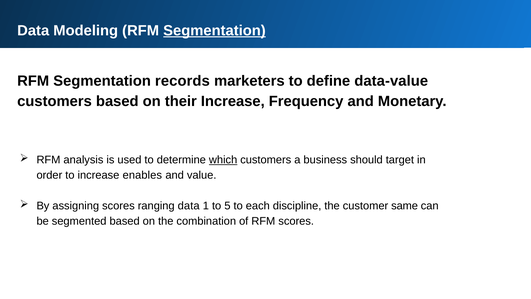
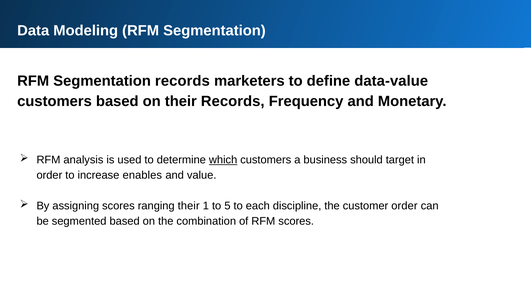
Segmentation at (214, 31) underline: present -> none
their Increase: Increase -> Records
ranging data: data -> their
customer same: same -> order
